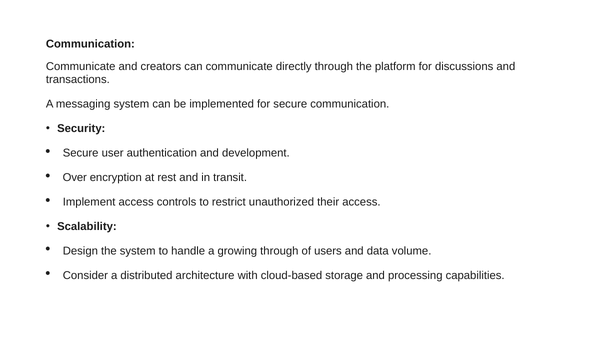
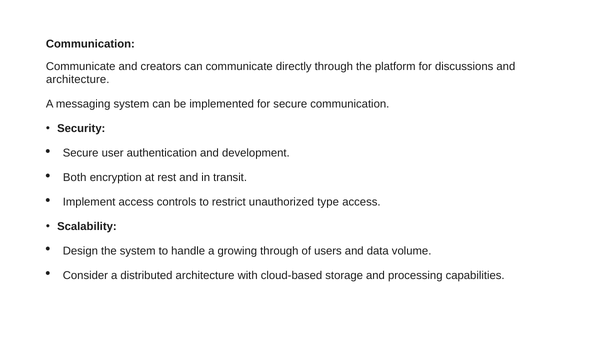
transactions at (78, 80): transactions -> architecture
Over: Over -> Both
their: their -> type
